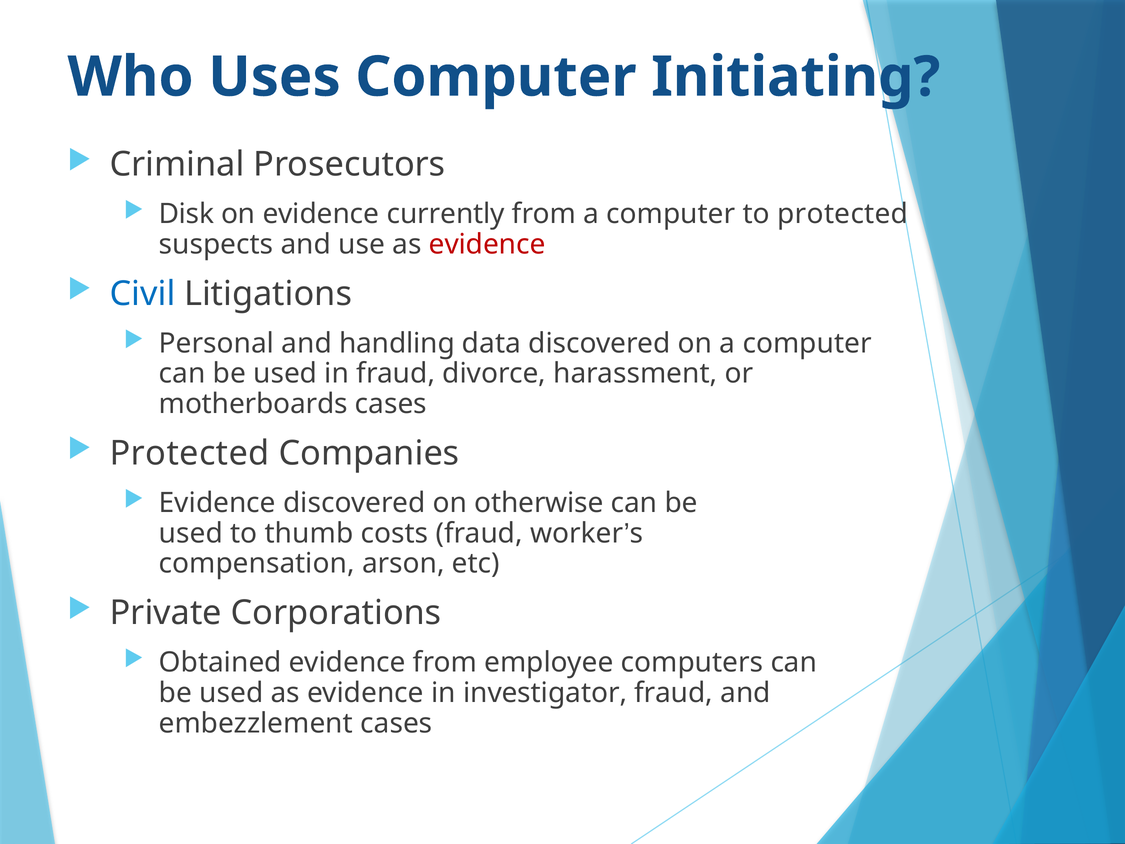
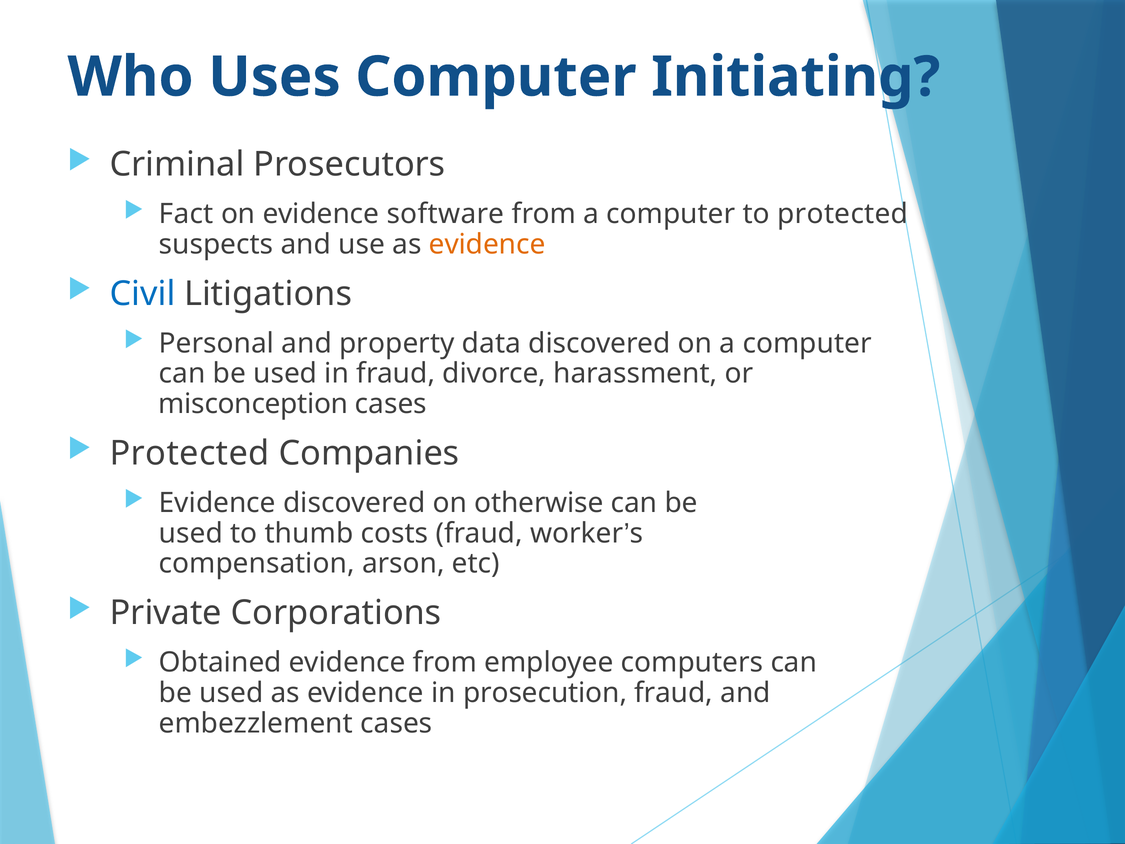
Disk: Disk -> Fact
currently: currently -> software
evidence at (487, 244) colour: red -> orange
handling: handling -> property
motherboards: motherboards -> misconception
investigator: investigator -> prosecution
